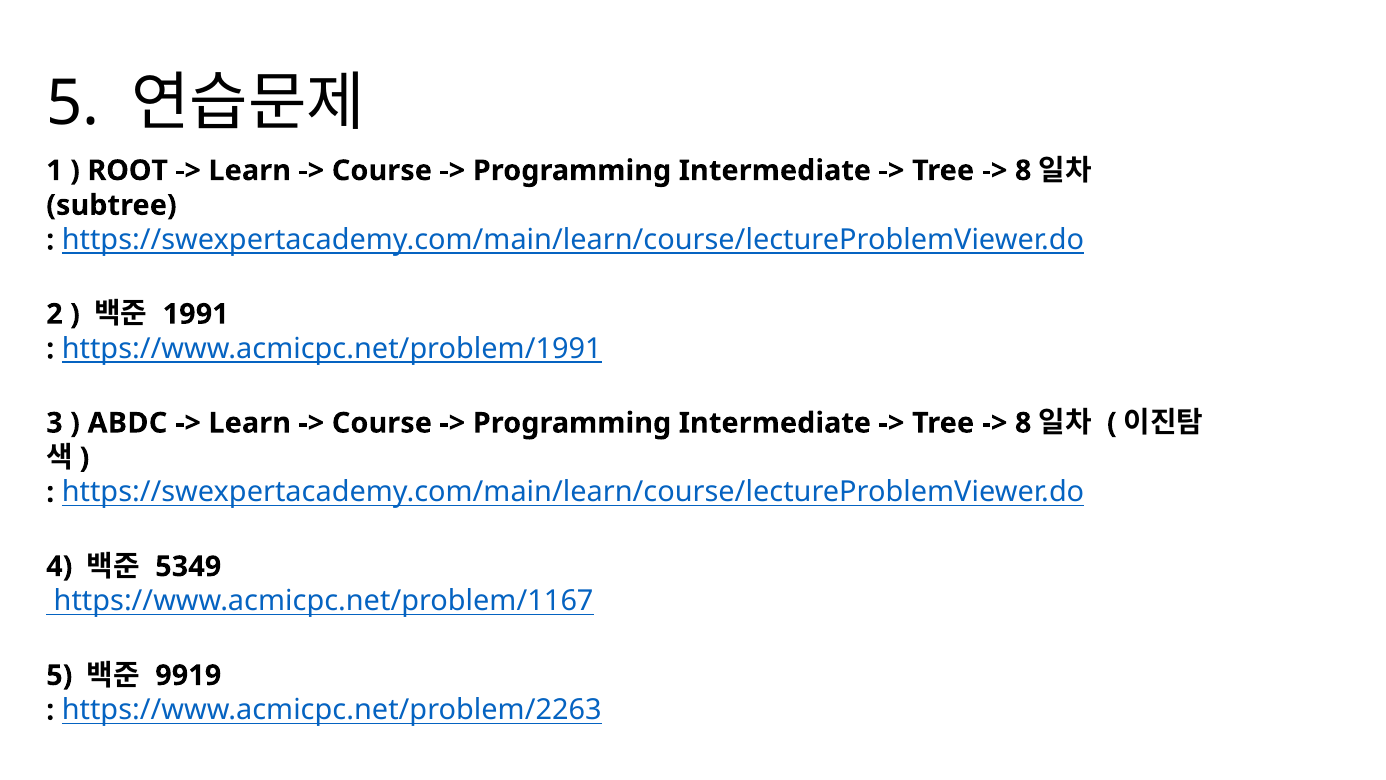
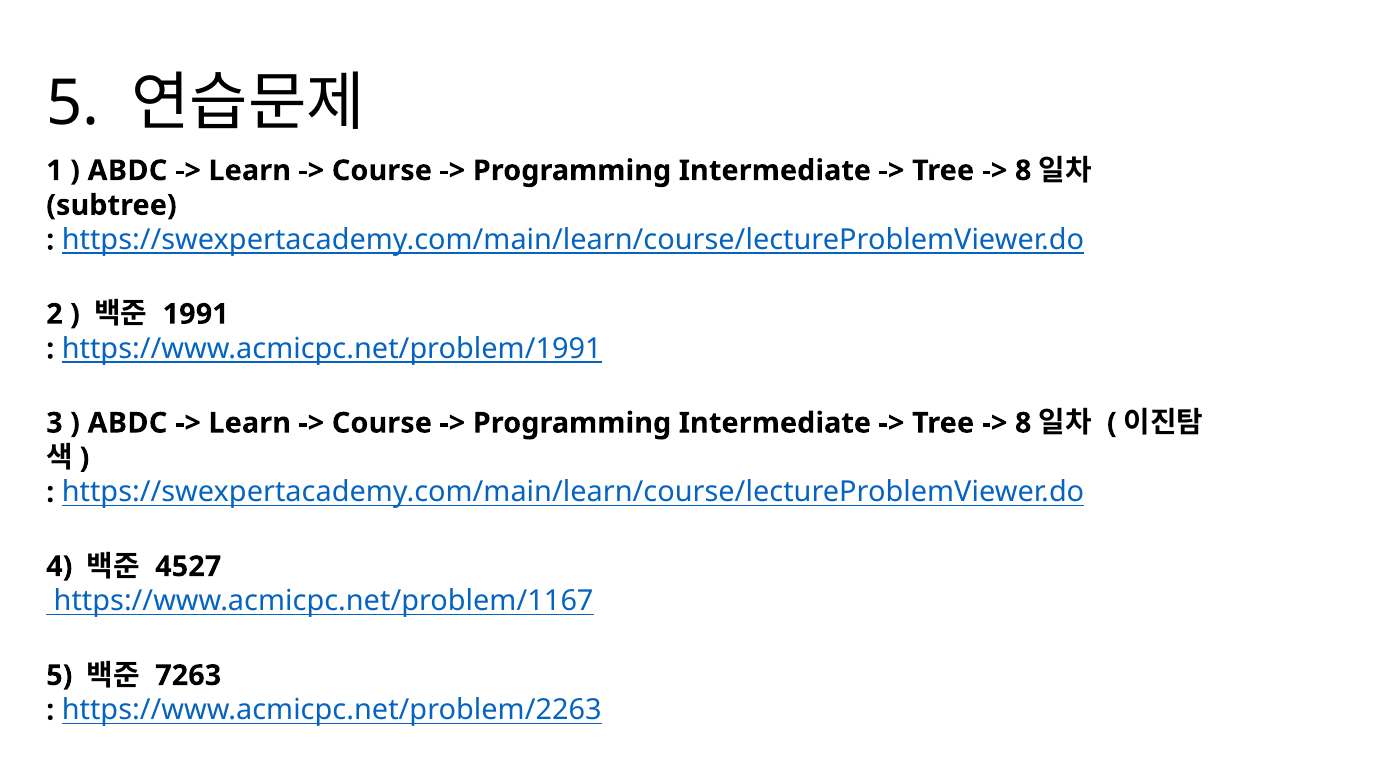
ROOT at (128, 171): ROOT -> ABDC
5349: 5349 -> 4527
9919: 9919 -> 7263
